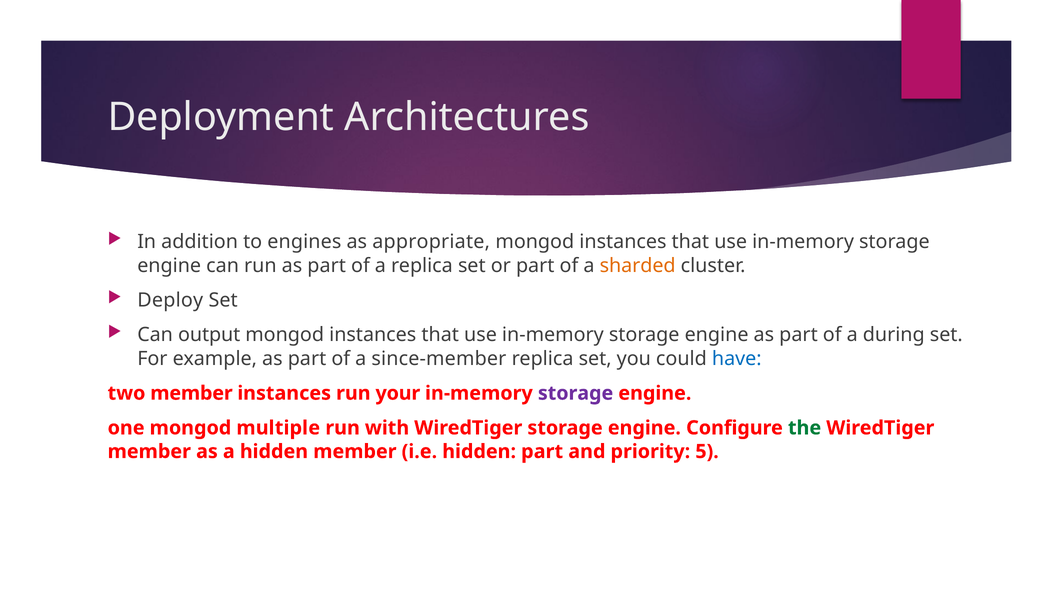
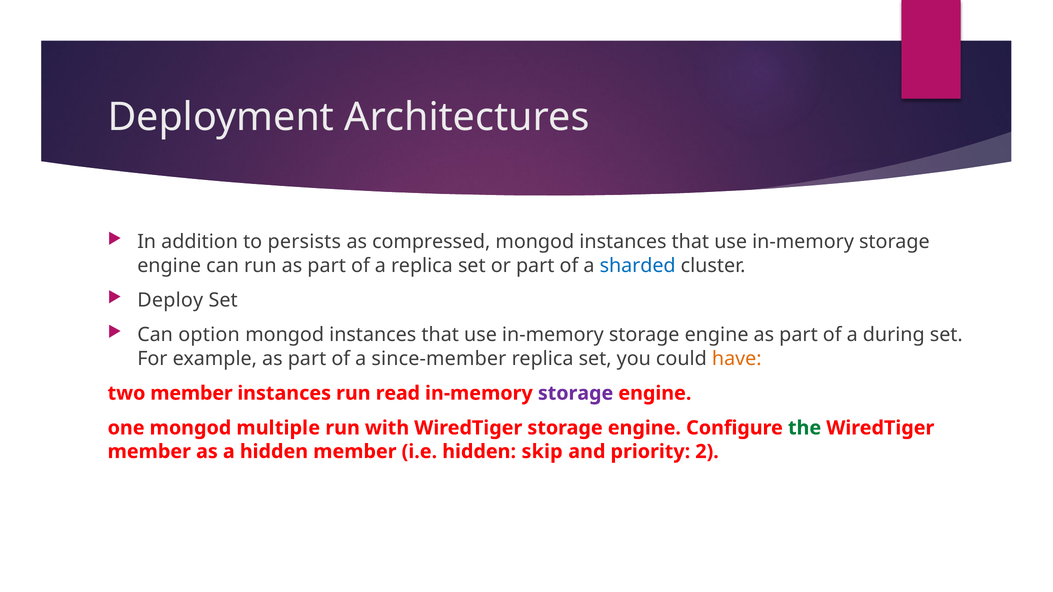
engines: engines -> persists
appropriate: appropriate -> compressed
sharded colour: orange -> blue
output: output -> option
have colour: blue -> orange
your: your -> read
hidden part: part -> skip
5: 5 -> 2
